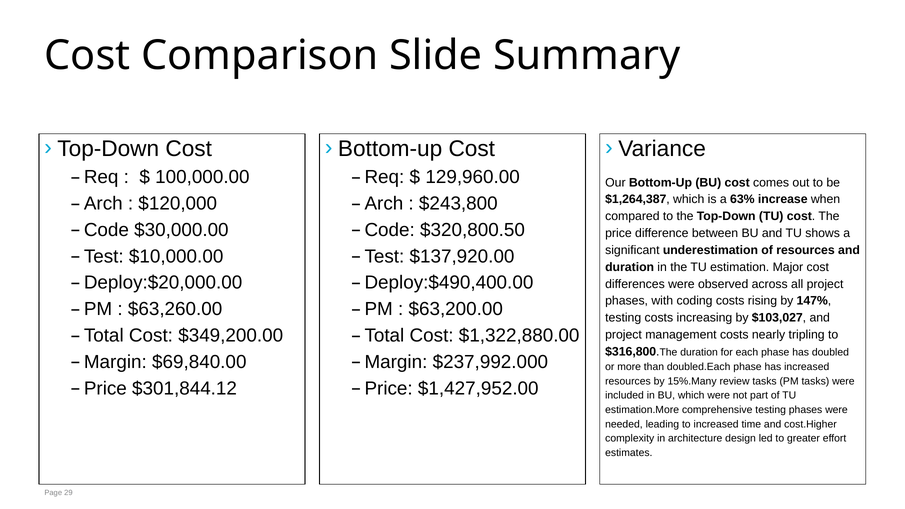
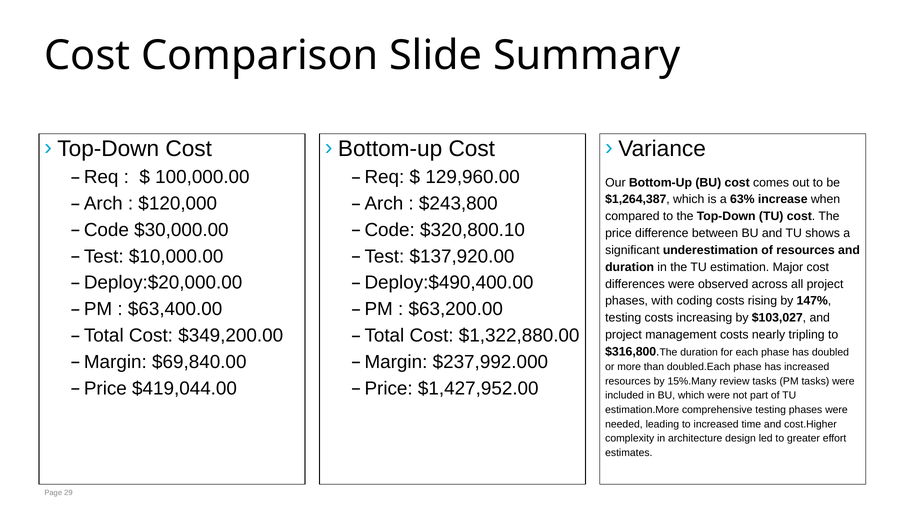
$320,800.50: $320,800.50 -> $320,800.10
$63,260.00: $63,260.00 -> $63,400.00
$301,844.12: $301,844.12 -> $419,044.00
